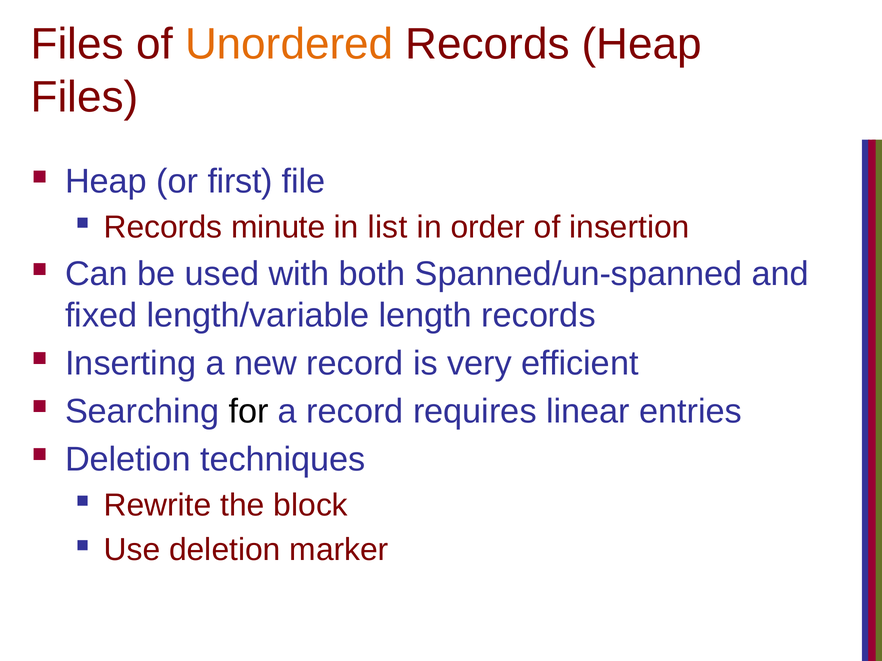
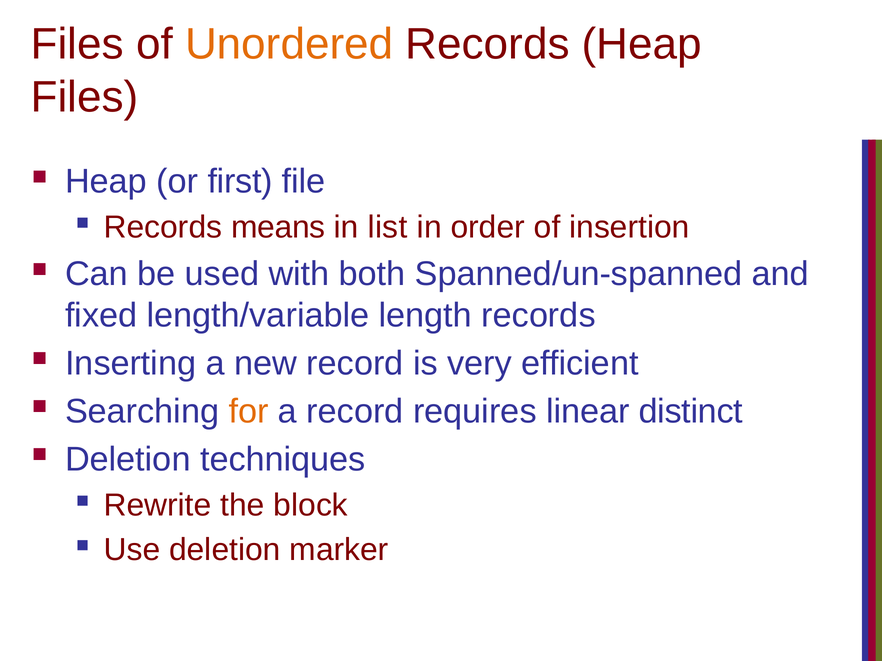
minute: minute -> means
for colour: black -> orange
entries: entries -> distinct
